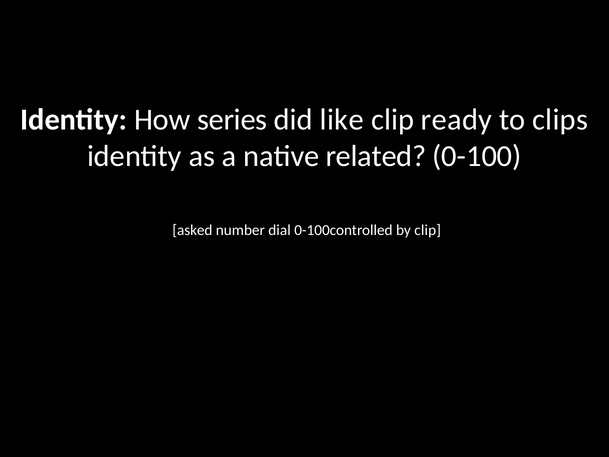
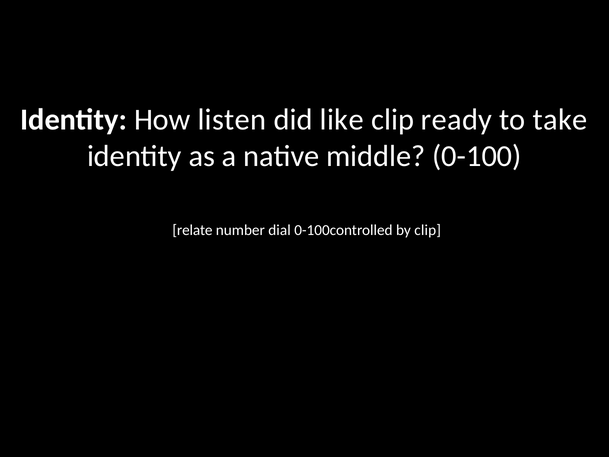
series: series -> listen
clips: clips -> take
related: related -> middle
asked: asked -> relate
